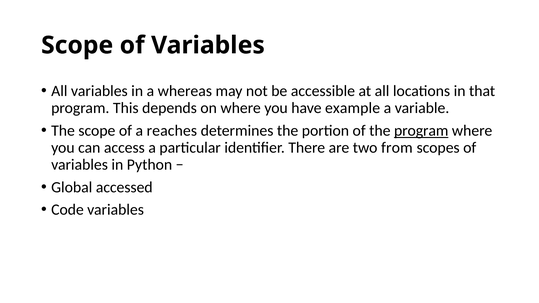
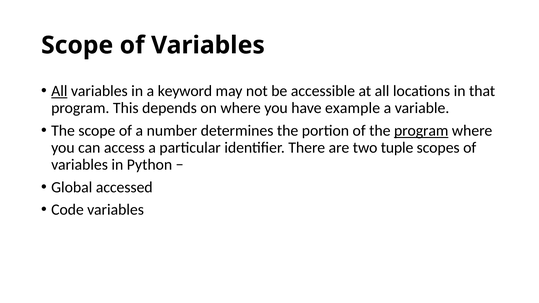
All at (59, 91) underline: none -> present
whereas: whereas -> keyword
reaches: reaches -> number
from: from -> tuple
